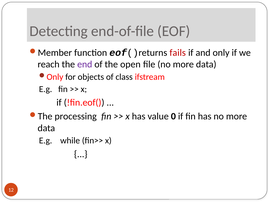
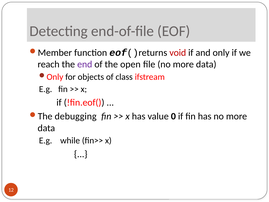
fails: fails -> void
processing: processing -> debugging
